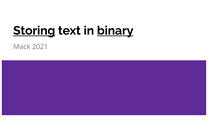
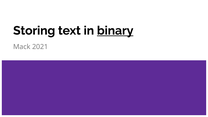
Storing underline: present -> none
